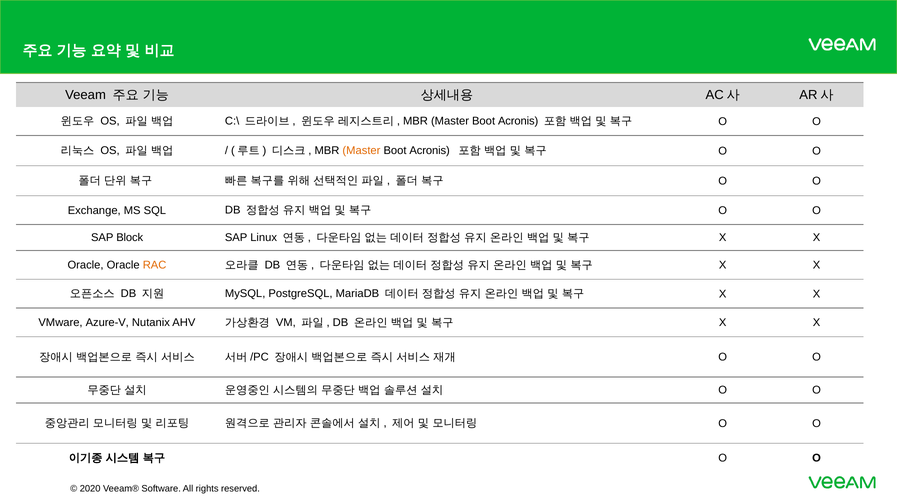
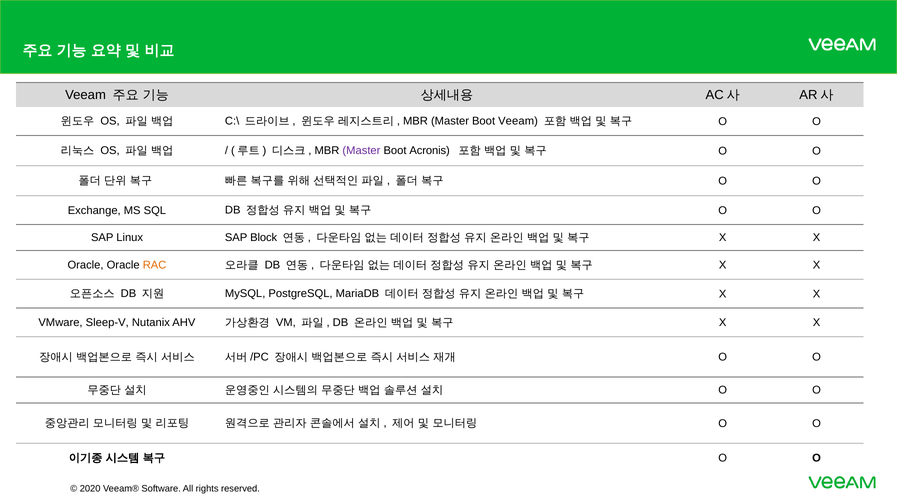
Acronis at (518, 121): Acronis -> Veeam
Master at (361, 151) colour: orange -> purple
Block: Block -> Linux
Linux: Linux -> Block
Azure-V: Azure-V -> Sleep-V
